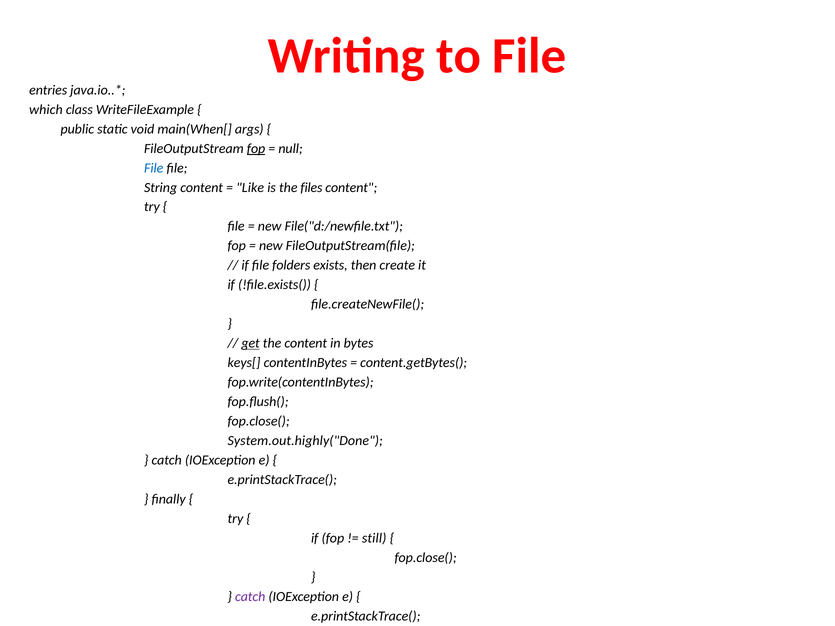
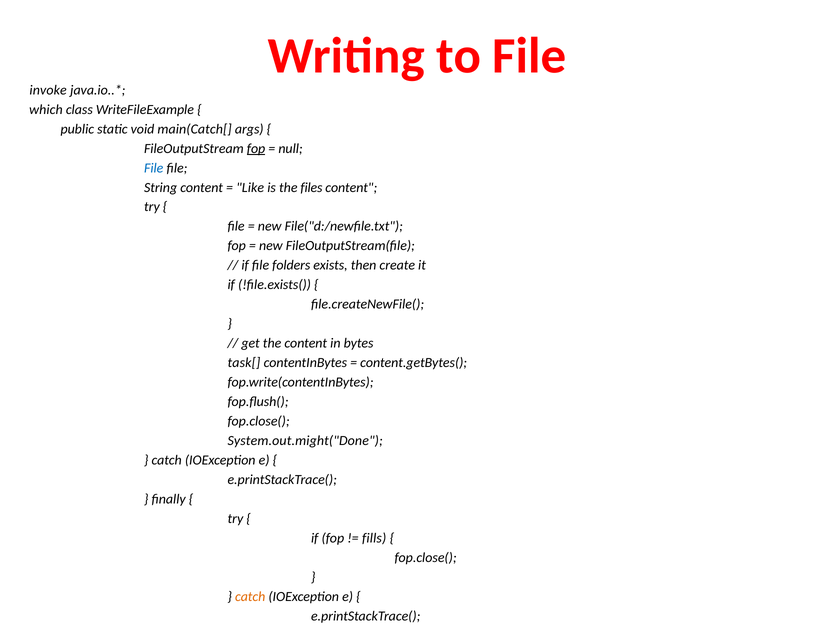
entries: entries -> invoke
main(When[: main(When[ -> main(Catch[
get underline: present -> none
keys[: keys[ -> task[
System.out.highly("Done: System.out.highly("Done -> System.out.might("Done
still: still -> fills
catch at (250, 597) colour: purple -> orange
